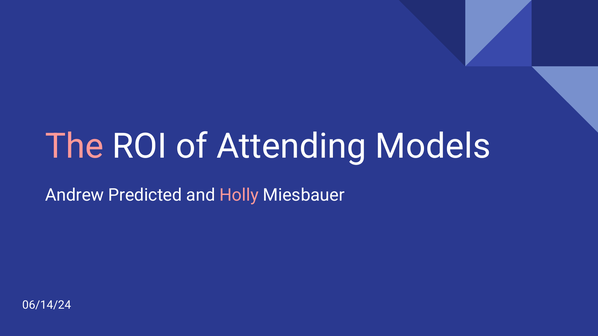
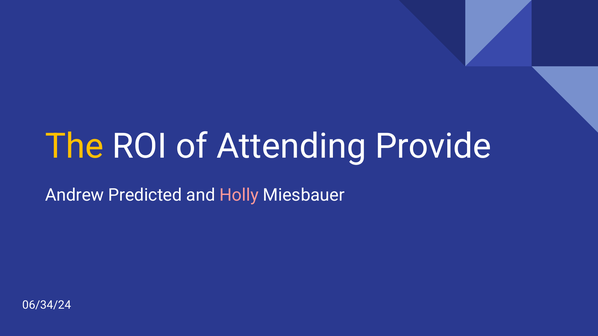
The colour: pink -> yellow
Models: Models -> Provide
06/14/24: 06/14/24 -> 06/34/24
